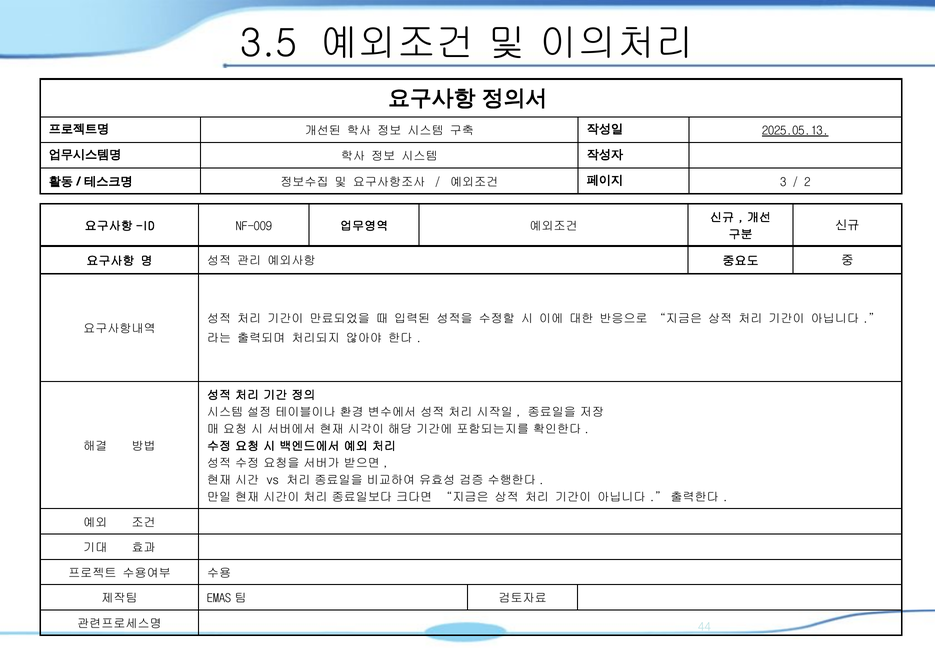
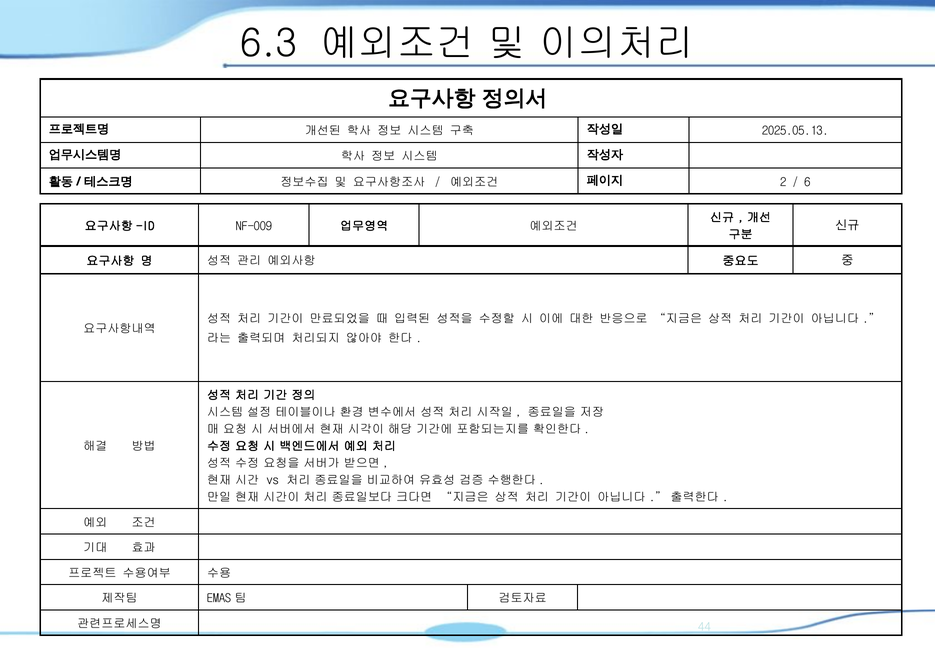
3.5: 3.5 -> 6.3
2025.05.13 underline: present -> none
3: 3 -> 2
2: 2 -> 6
